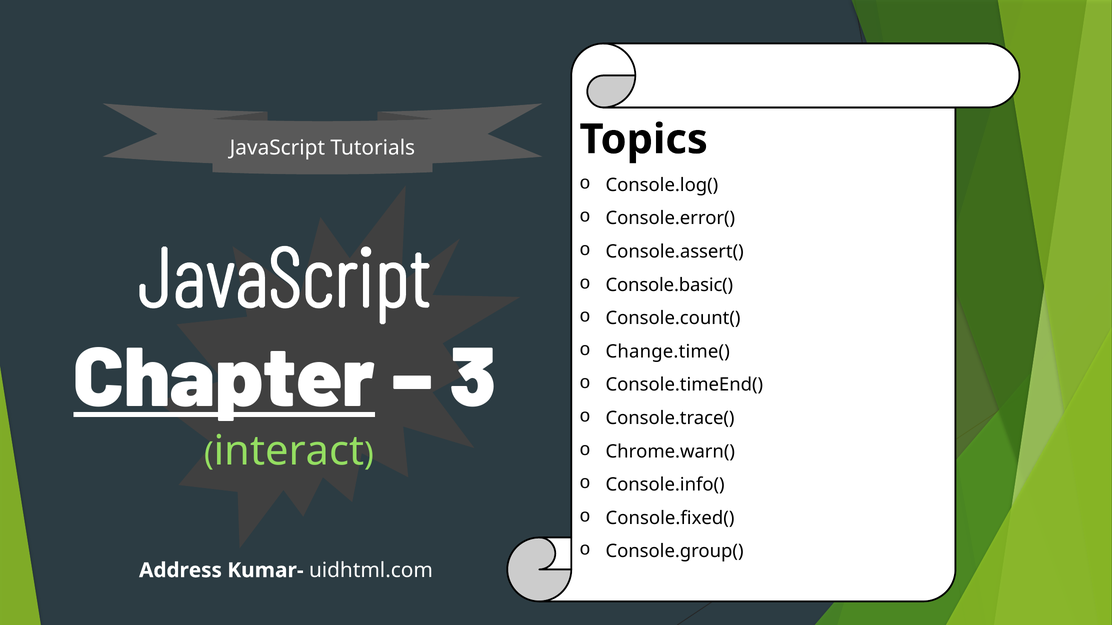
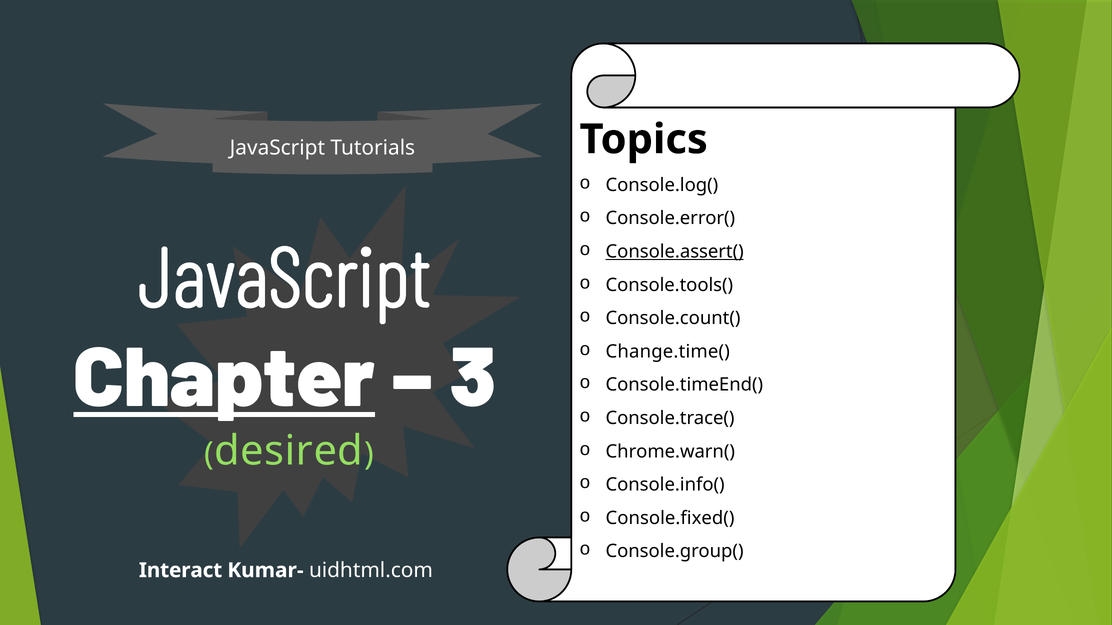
Console.assert( underline: none -> present
Console.basic(: Console.basic( -> Console.tools(
interact: interact -> desired
Address: Address -> Interact
